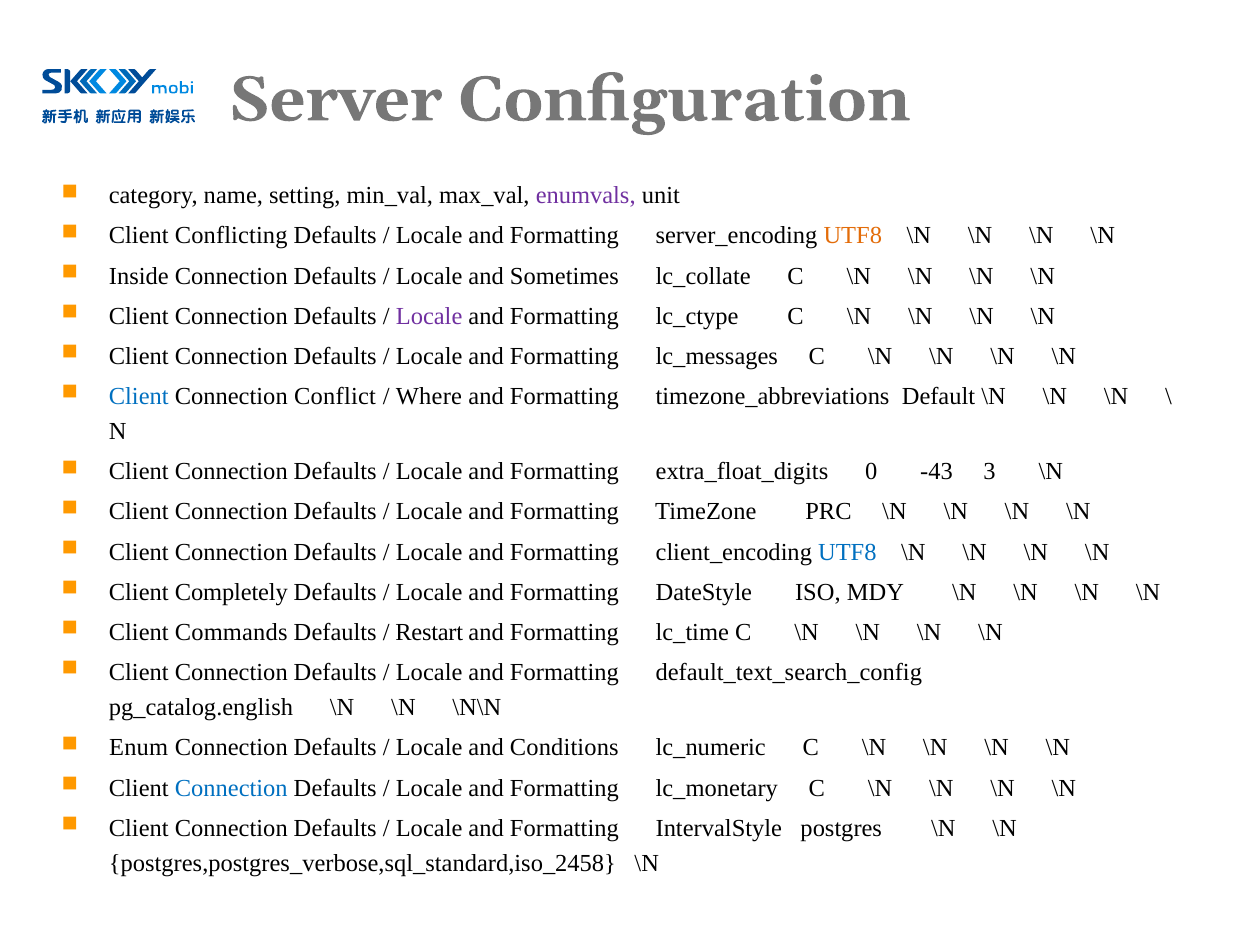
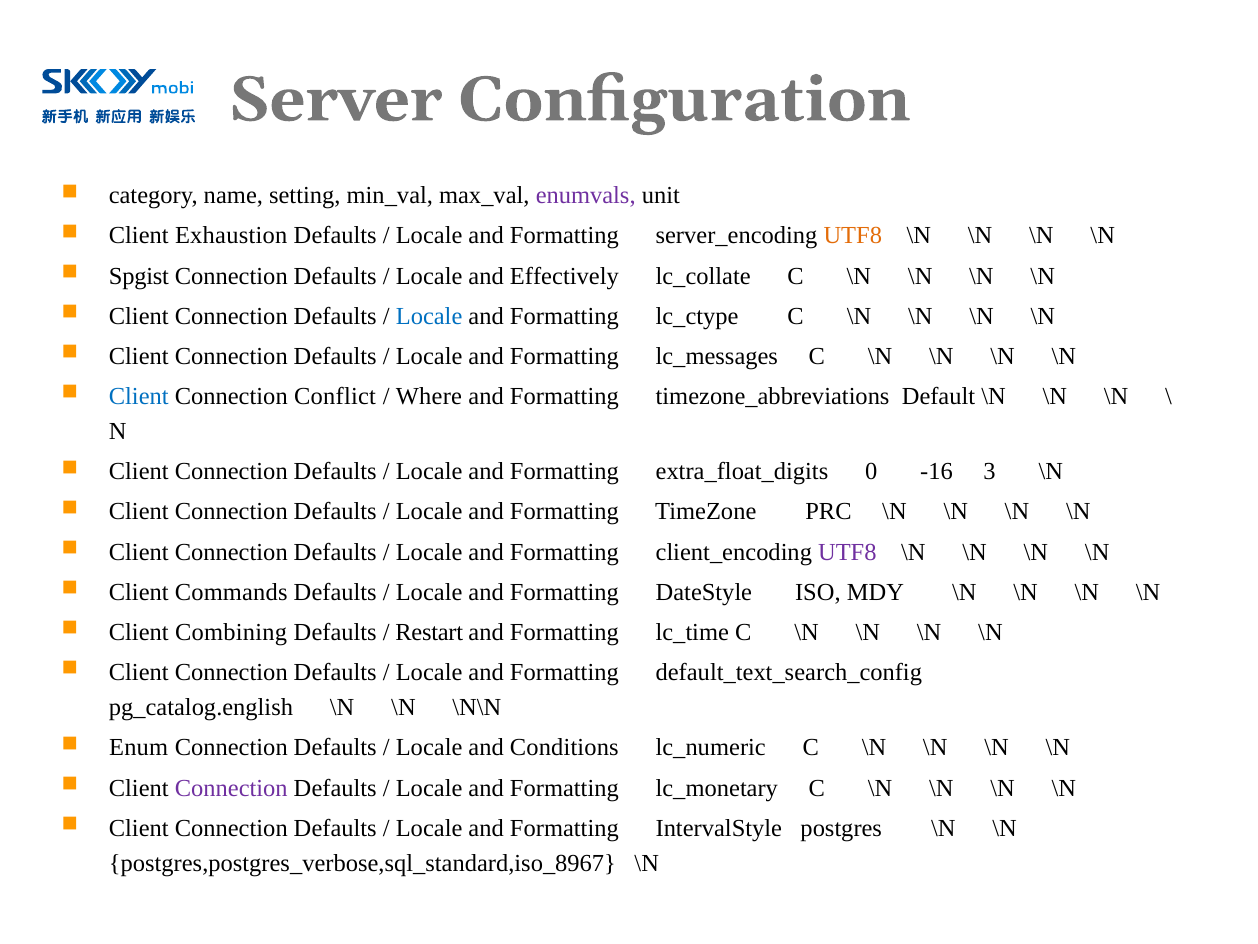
Conflicting: Conflicting -> Exhaustion
Inside: Inside -> Spgist
Sometimes: Sometimes -> Effectively
Locale at (429, 316) colour: purple -> blue
-43: -43 -> -16
UTF8 at (847, 552) colour: blue -> purple
Completely: Completely -> Commands
Commands: Commands -> Combining
Connection at (231, 788) colour: blue -> purple
postgres,postgres_verbose,sql_standard,iso_2458: postgres,postgres_verbose,sql_standard,iso_2458 -> postgres,postgres_verbose,sql_standard,iso_8967
